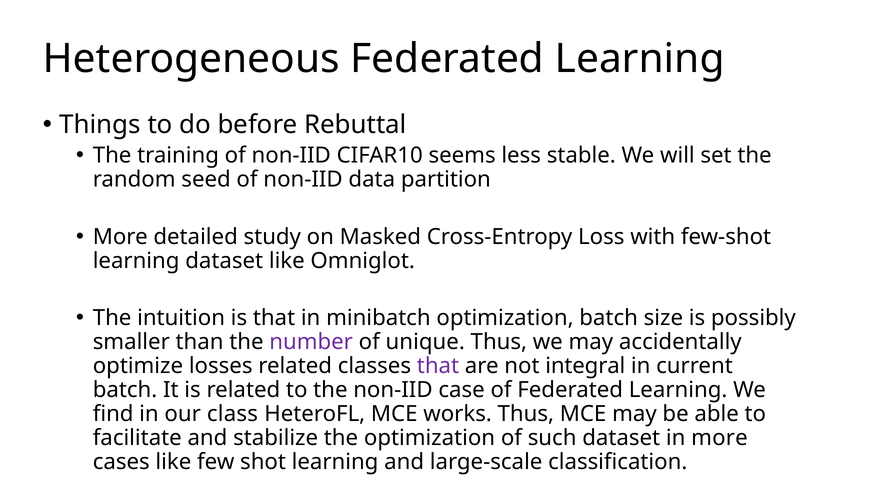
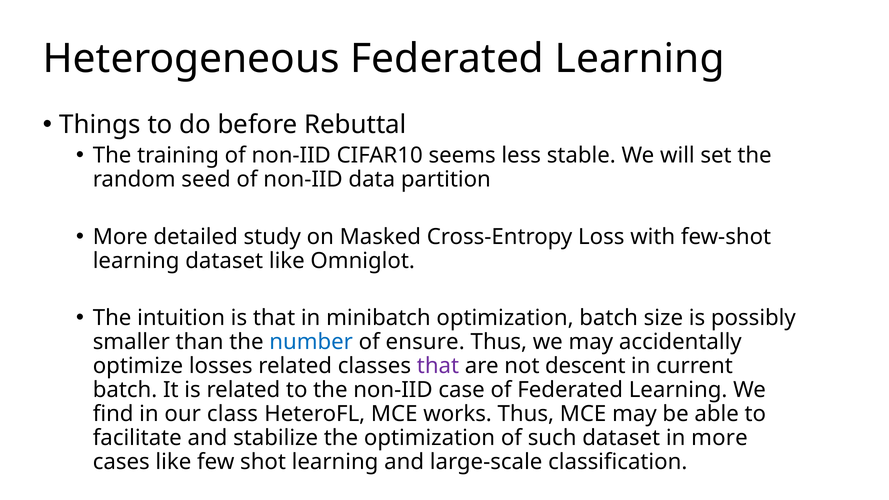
number colour: purple -> blue
unique: unique -> ensure
integral: integral -> descent
